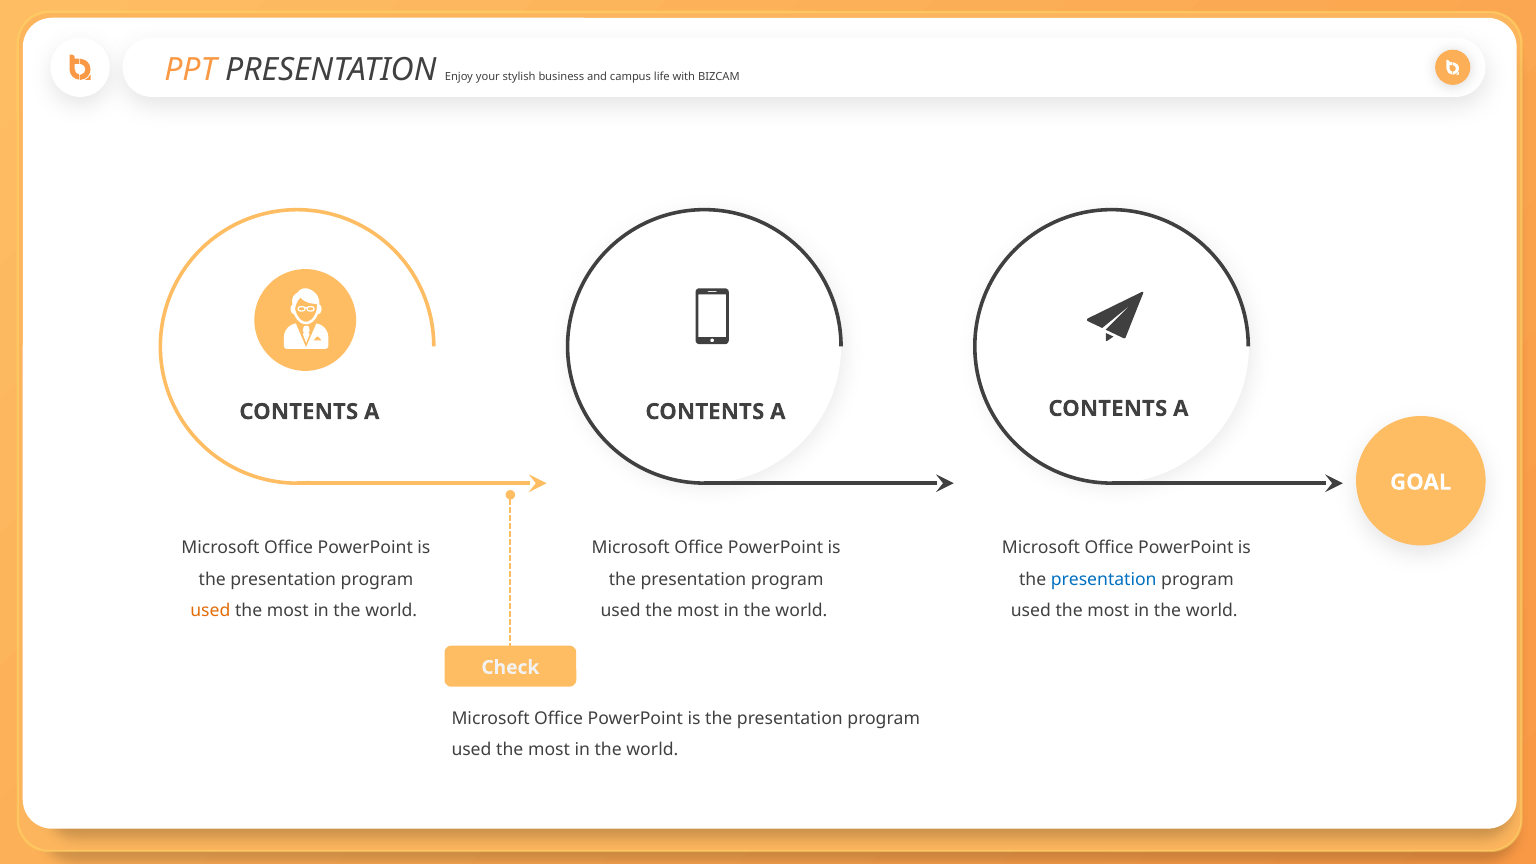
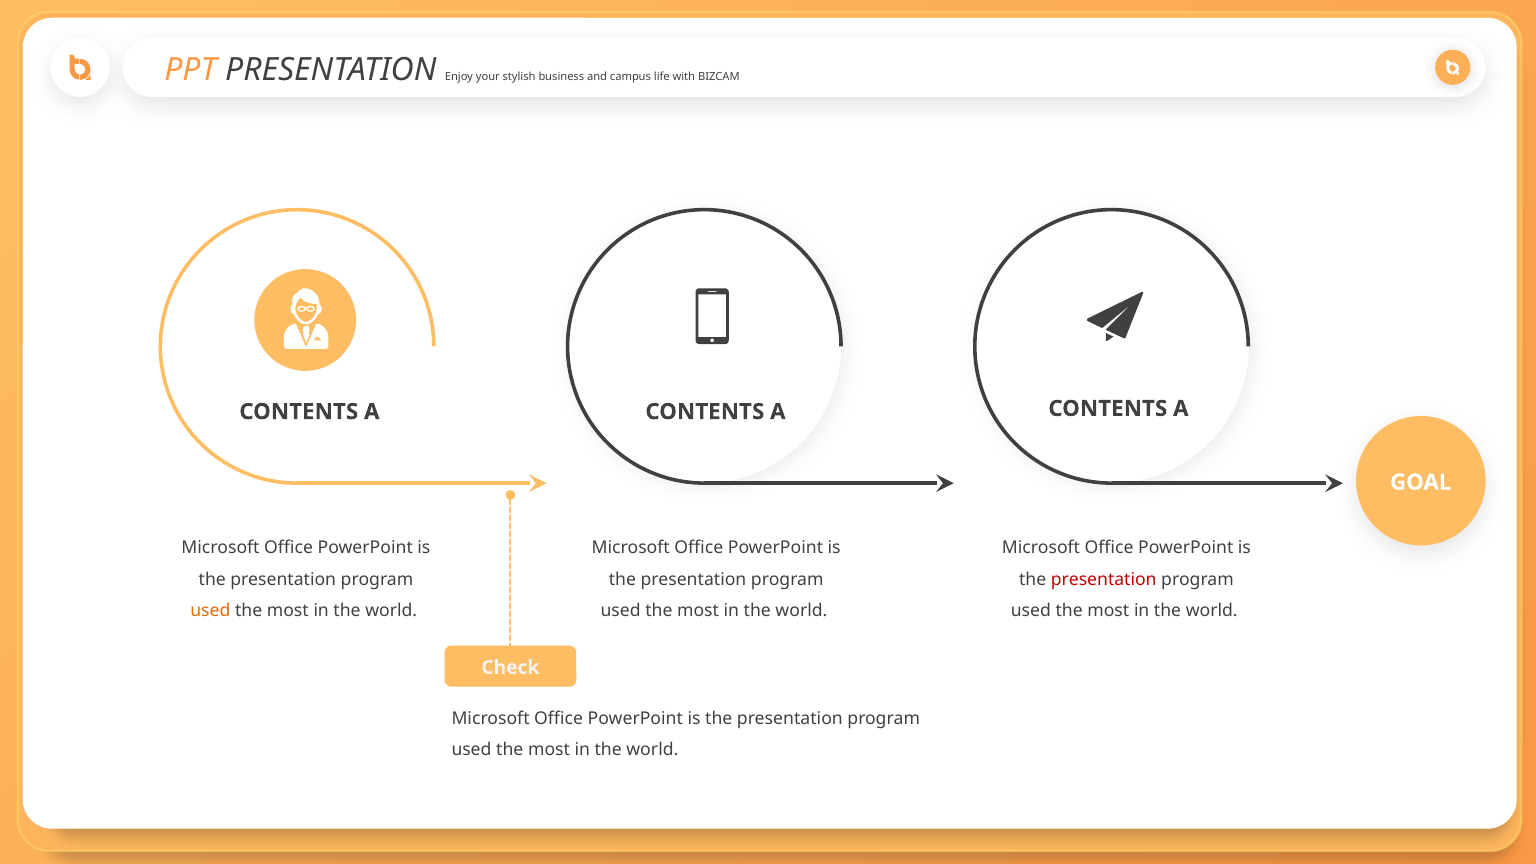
presentation at (1104, 579) colour: blue -> red
